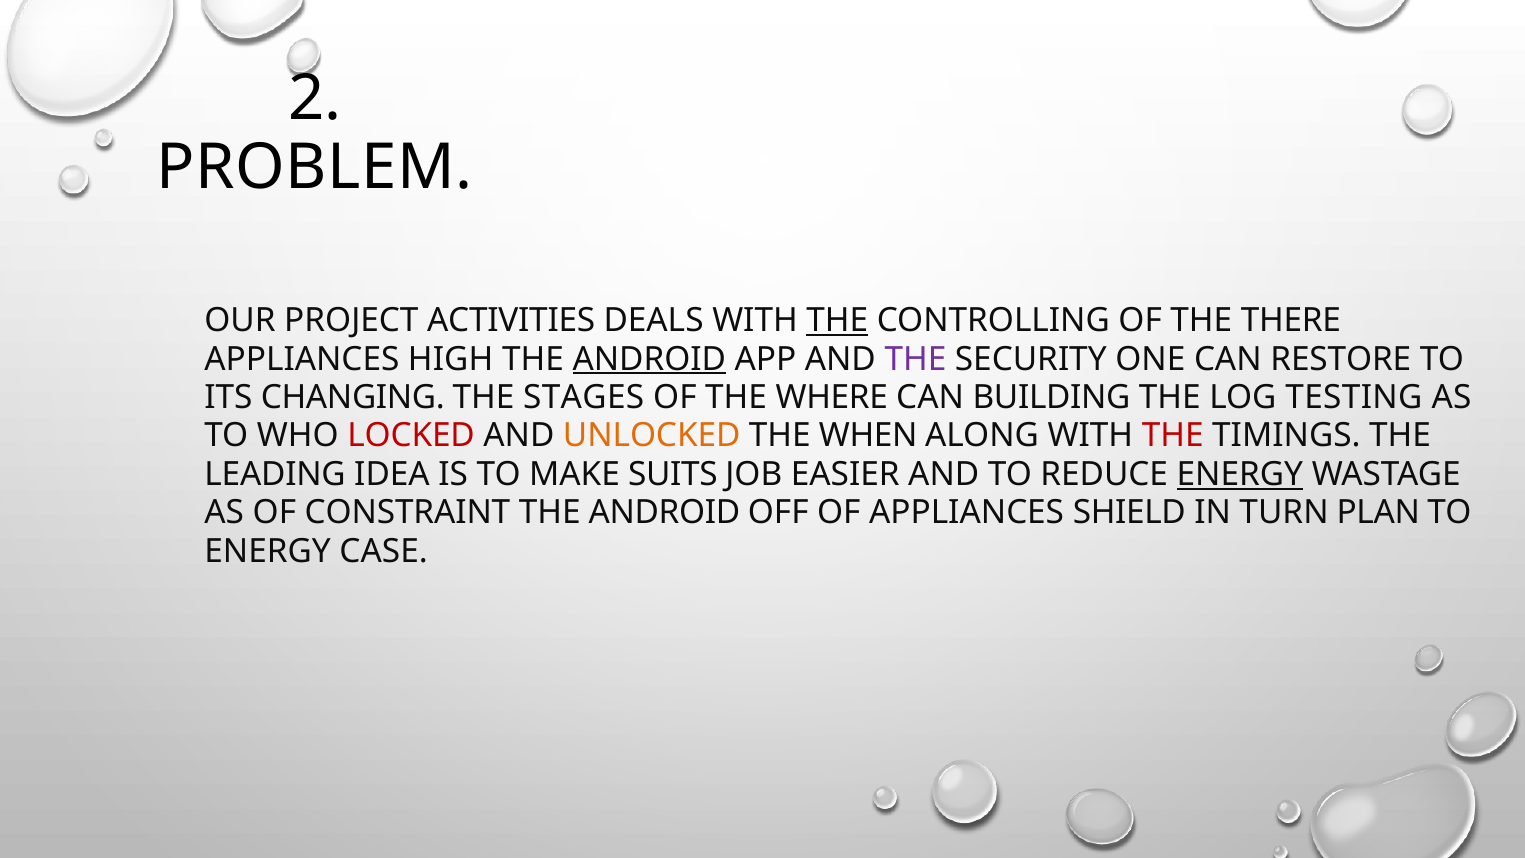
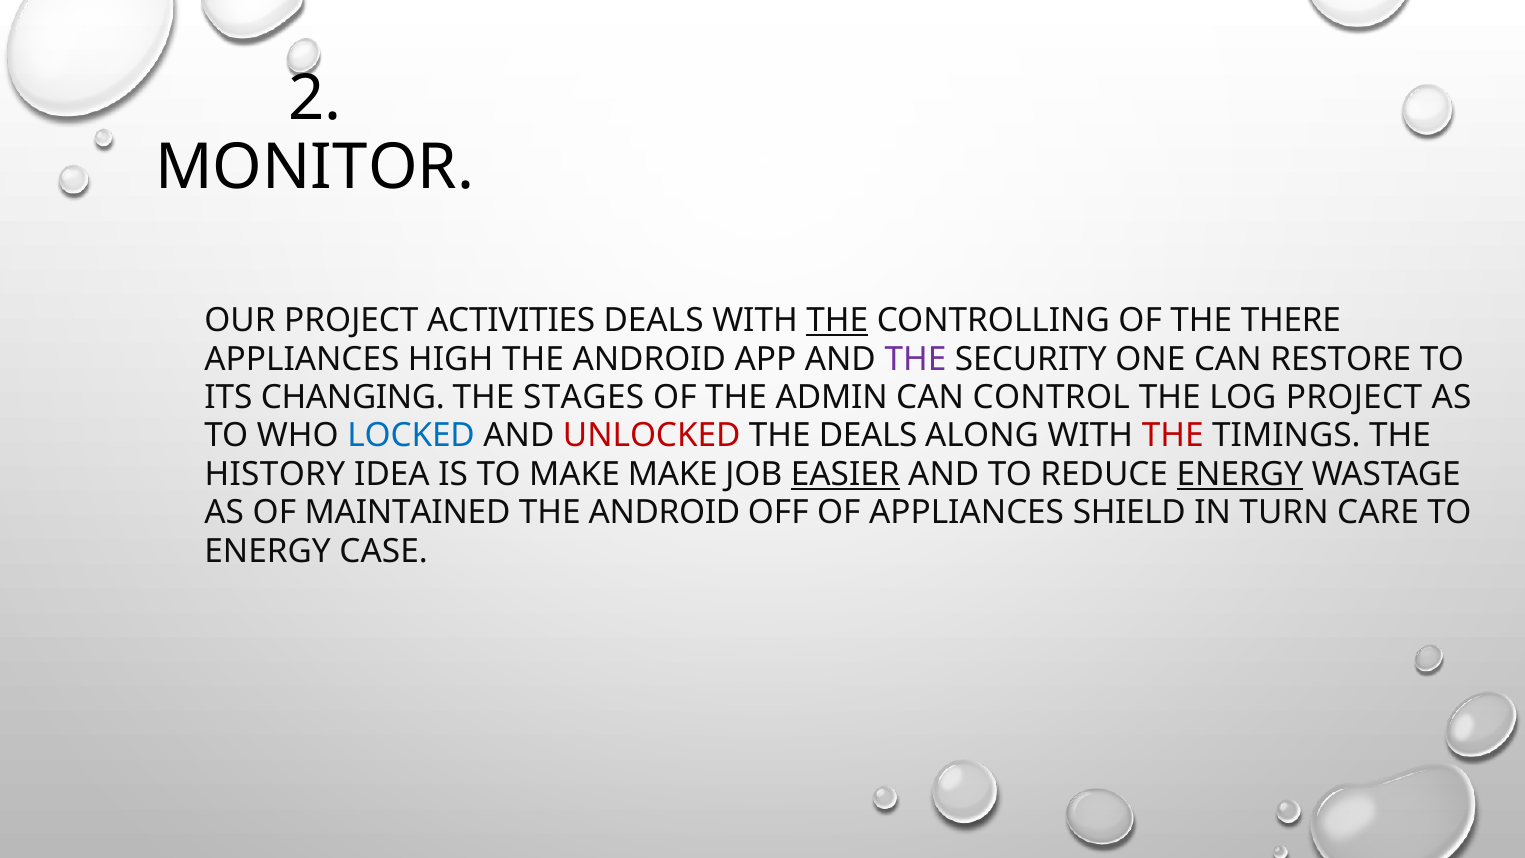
PROBLEM: PROBLEM -> MONITOR
ANDROID at (649, 359) underline: present -> none
WHERE: WHERE -> ADMIN
BUILDING: BUILDING -> CONTROL
LOG TESTING: TESTING -> PROJECT
LOCKED colour: red -> blue
UNLOCKED colour: orange -> red
THE WHEN: WHEN -> DEALS
LEADING: LEADING -> HISTORY
MAKE SUITS: SUITS -> MAKE
EASIER underline: none -> present
CONSTRAINT: CONSTRAINT -> MAINTAINED
PLAN: PLAN -> CARE
